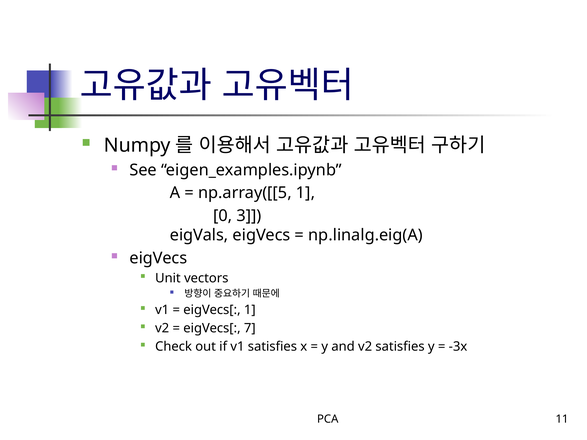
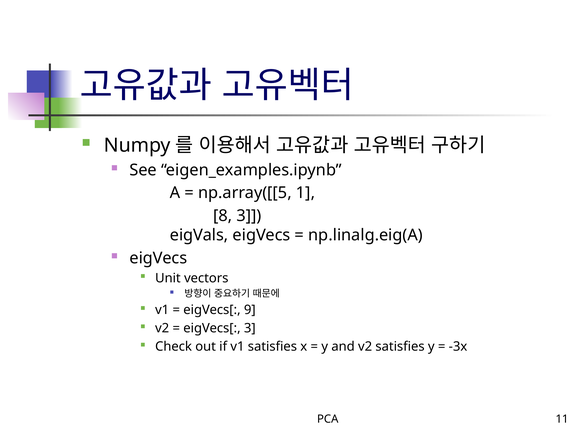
0: 0 -> 8
eigVecs[ 1: 1 -> 9
eigVecs[ 7: 7 -> 3
